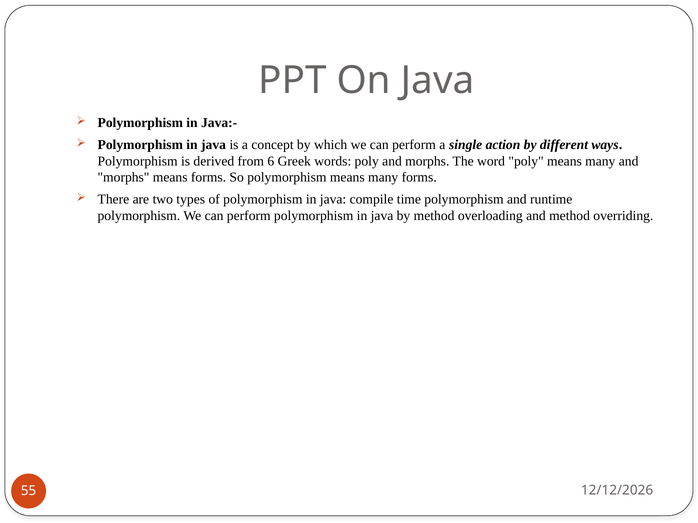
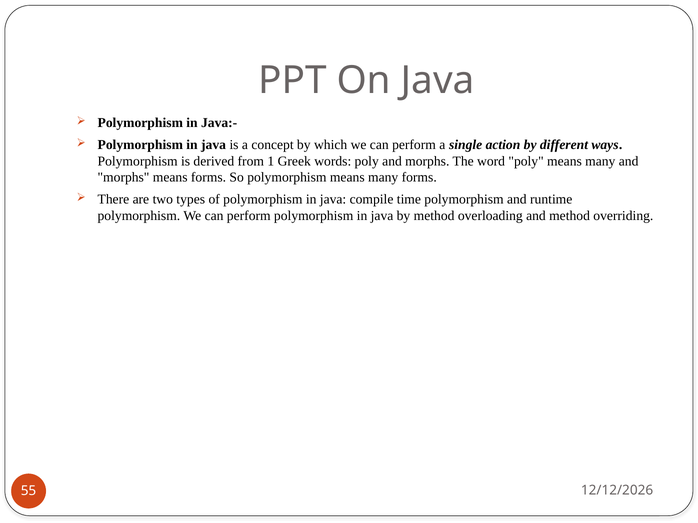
6: 6 -> 1
